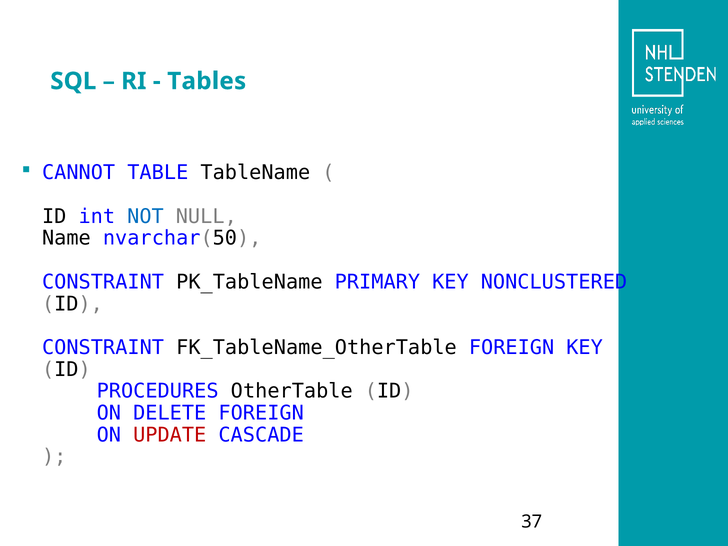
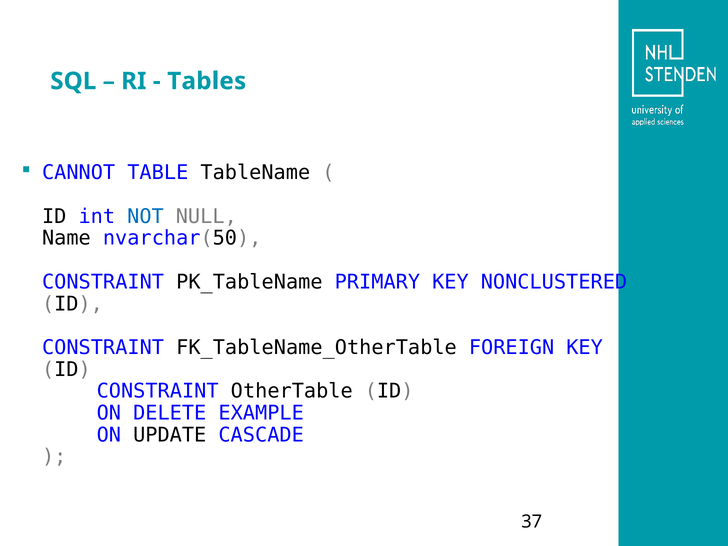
PROCEDURES at (158, 391): PROCEDURES -> CONSTRAINT
DELETE FOREIGN: FOREIGN -> EXAMPLE
UPDATE colour: red -> black
